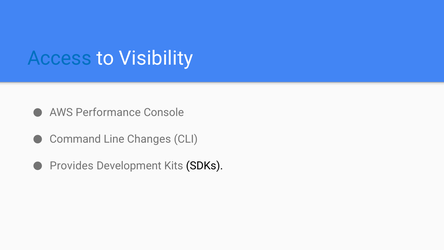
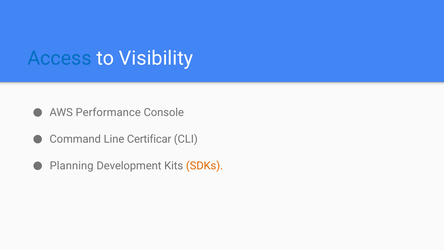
Changes: Changes -> Certificar
Provides: Provides -> Planning
SDKs colour: black -> orange
